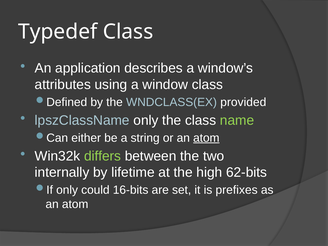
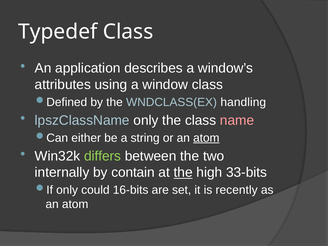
provided: provided -> handling
name colour: light green -> pink
lifetime: lifetime -> contain
the at (183, 172) underline: none -> present
62-bits: 62-bits -> 33-bits
prefixes: prefixes -> recently
